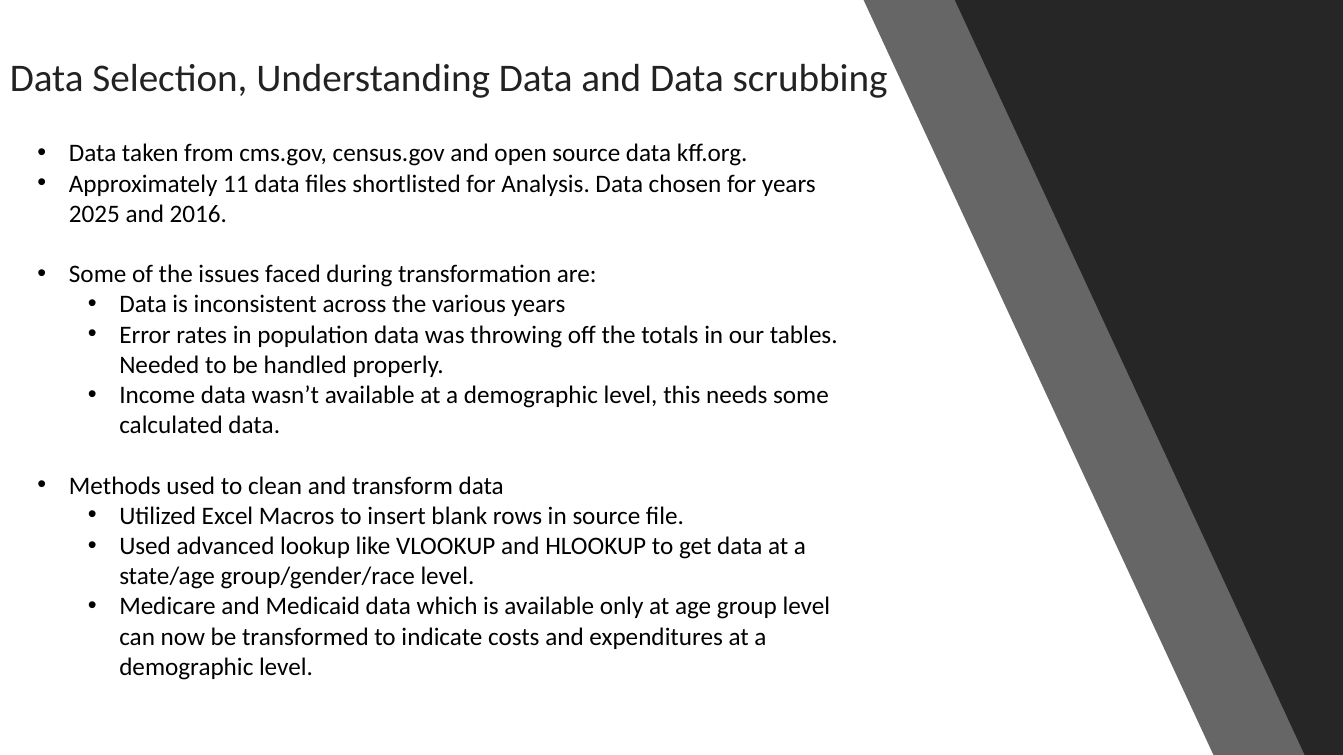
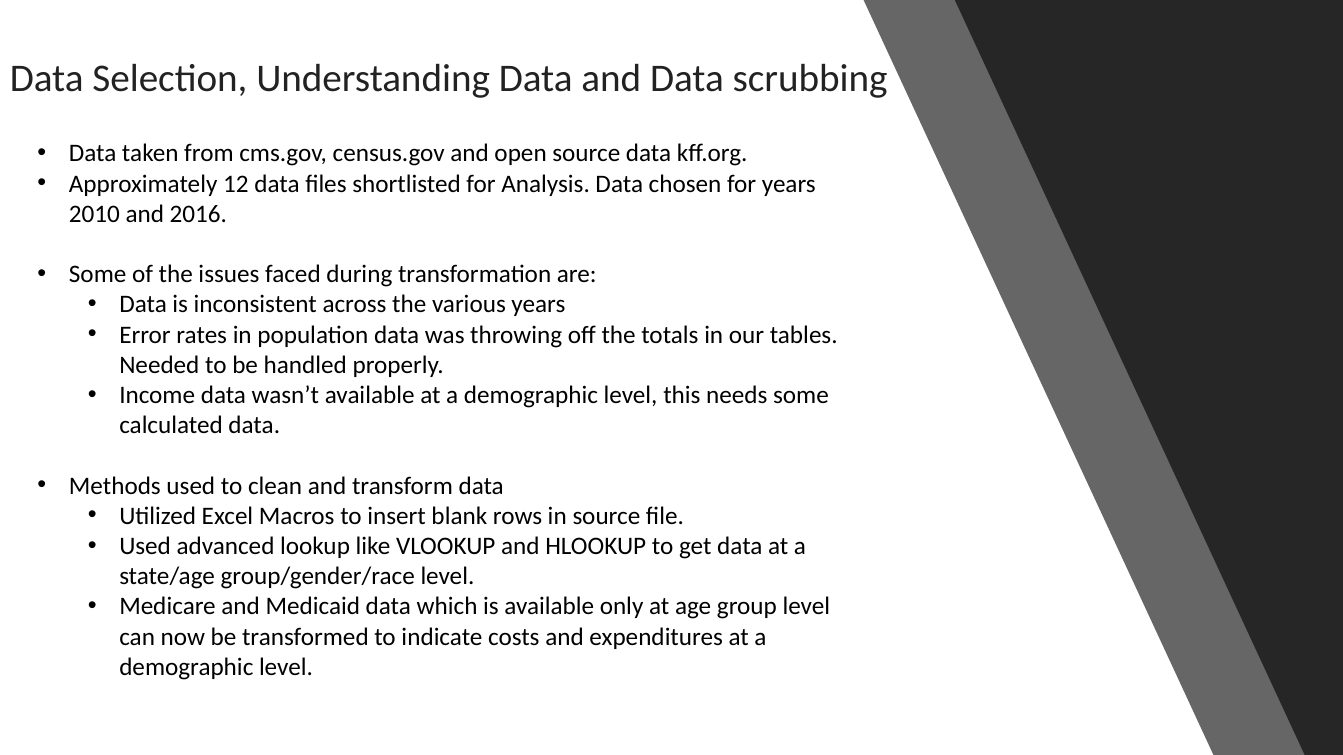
11: 11 -> 12
2025: 2025 -> 2010
